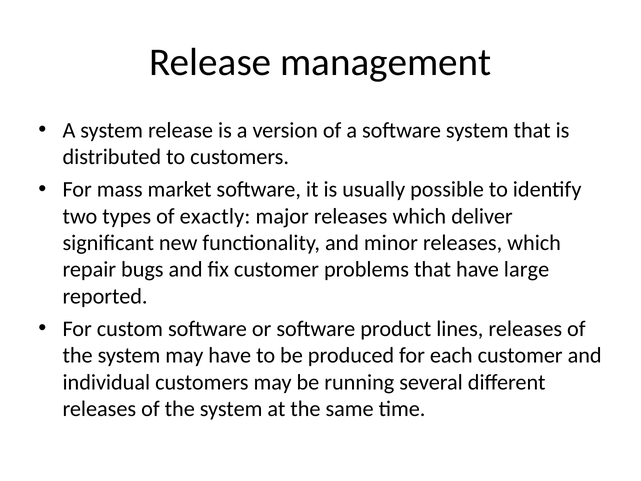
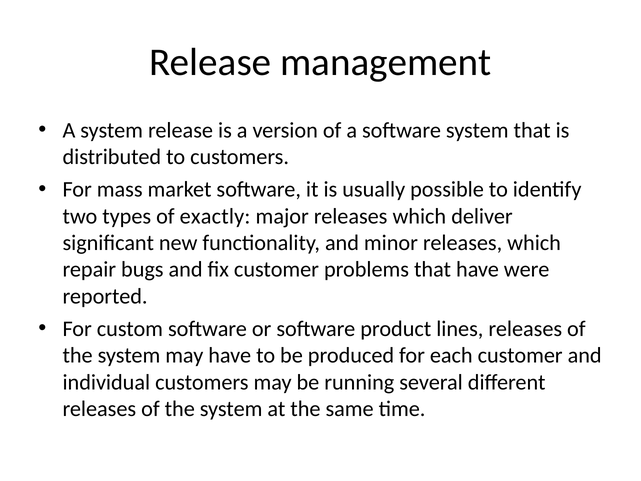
large: large -> were
